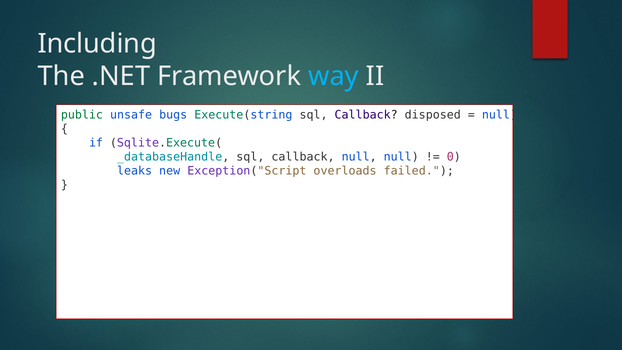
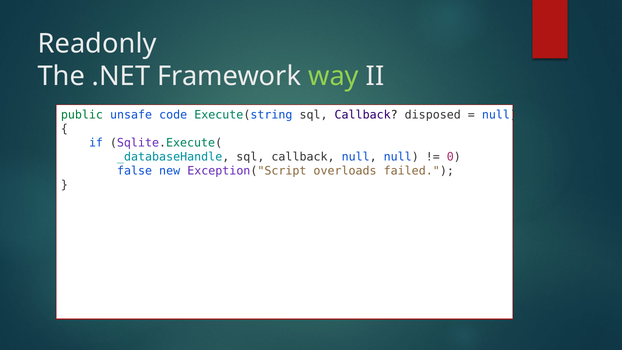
Including: Including -> Readonly
way colour: light blue -> light green
bugs: bugs -> code
leaks: leaks -> false
